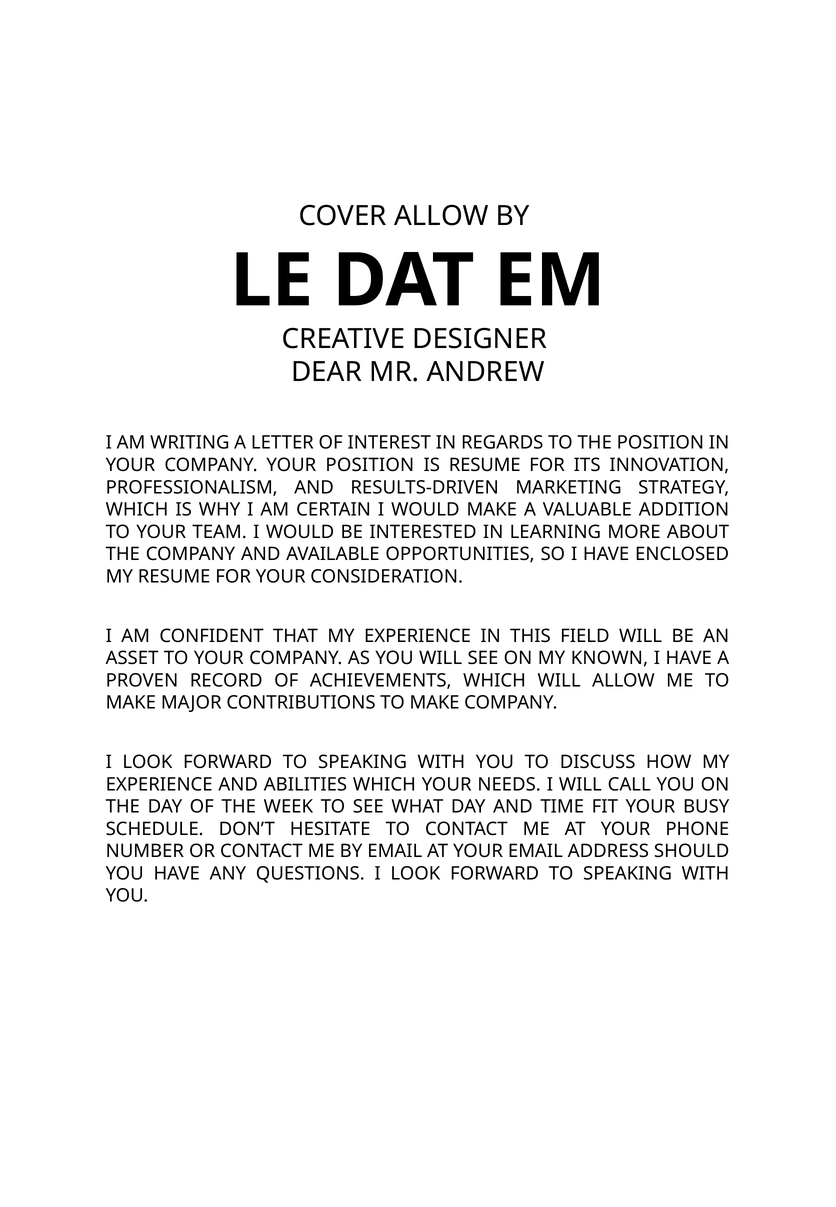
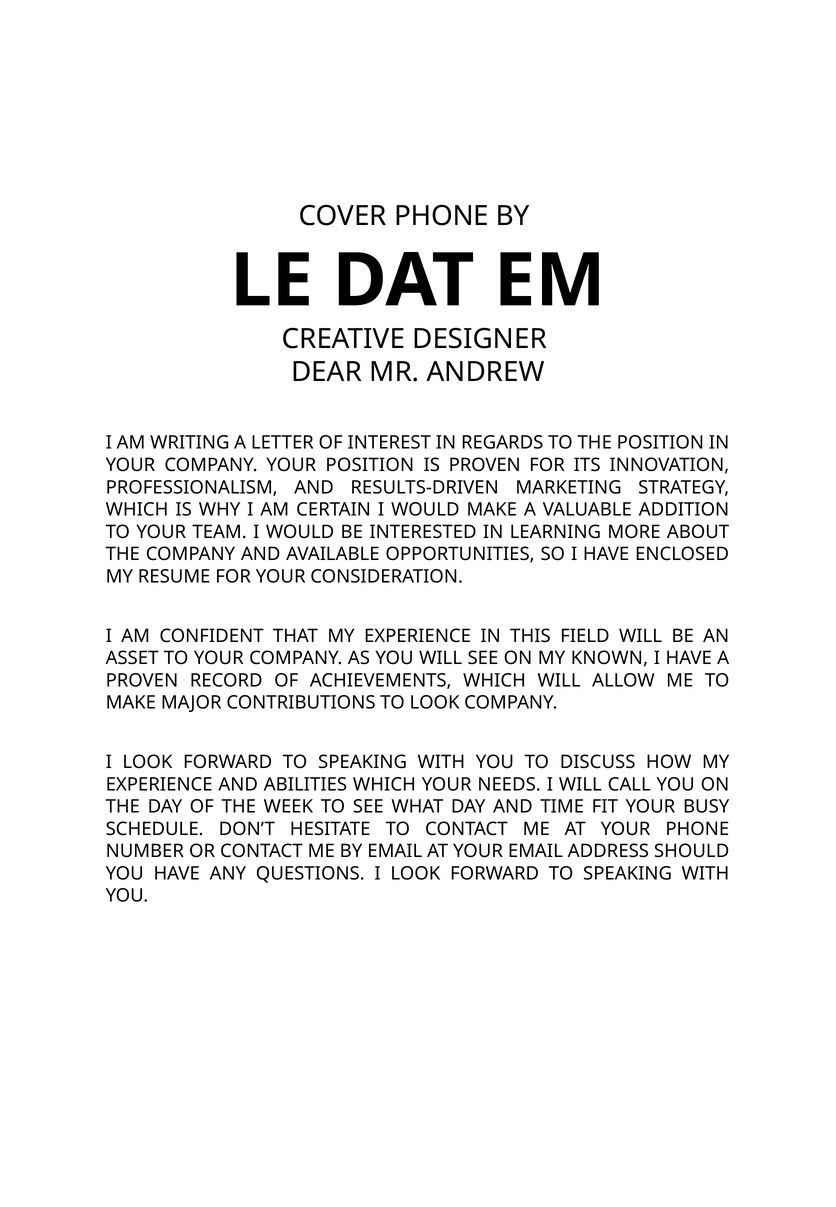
COVER ALLOW: ALLOW -> PHONE
IS RESUME: RESUME -> PROVEN
CONTRIBUTIONS TO MAKE: MAKE -> LOOK
